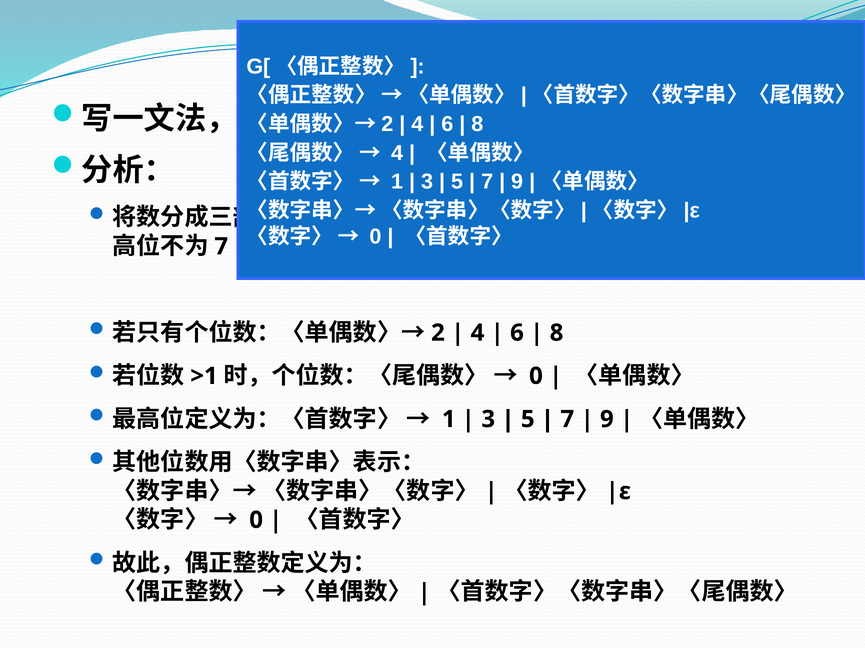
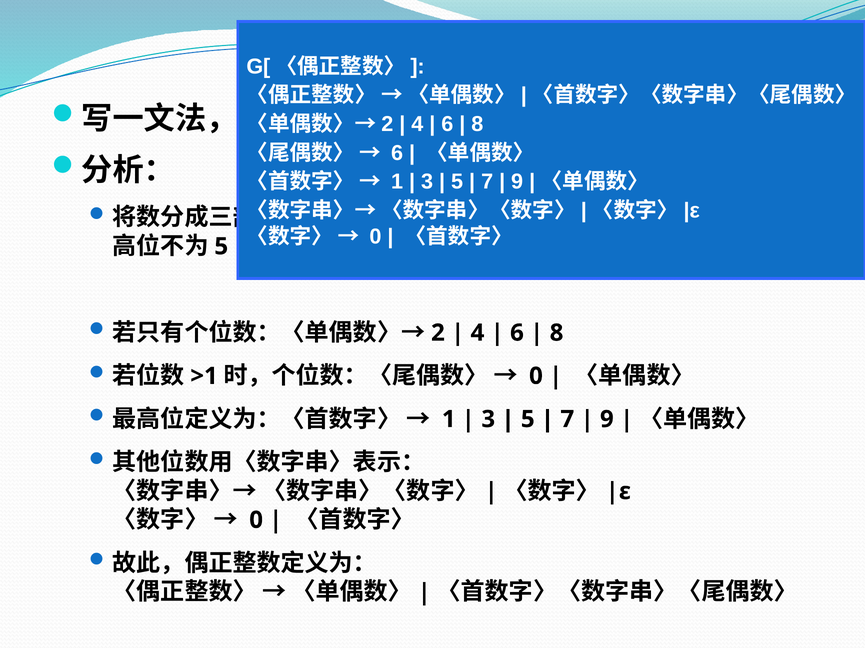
4 at (397, 153): 4 -> 6
7 at (221, 247): 7 -> 5
